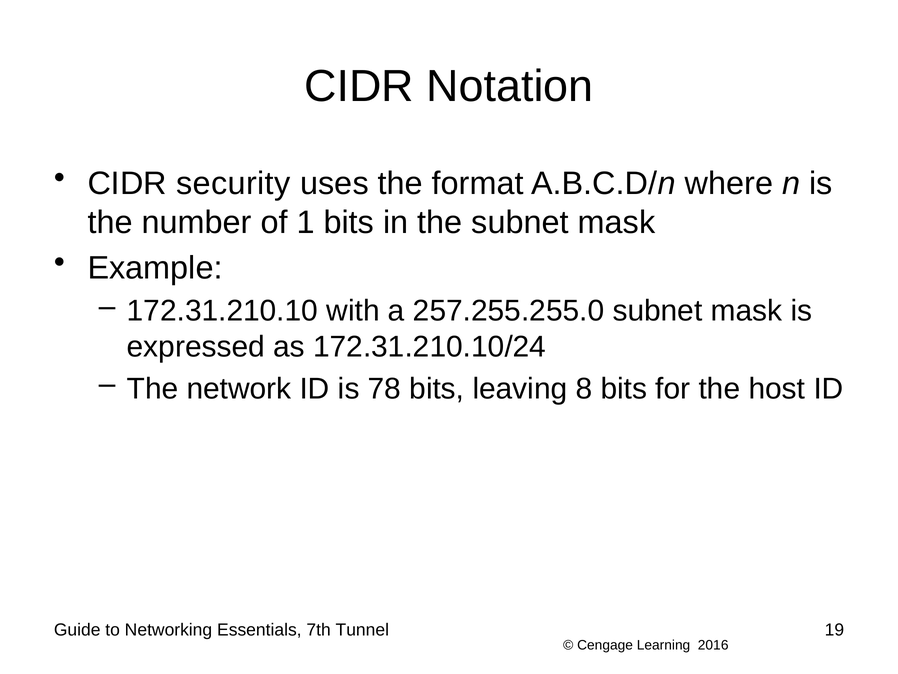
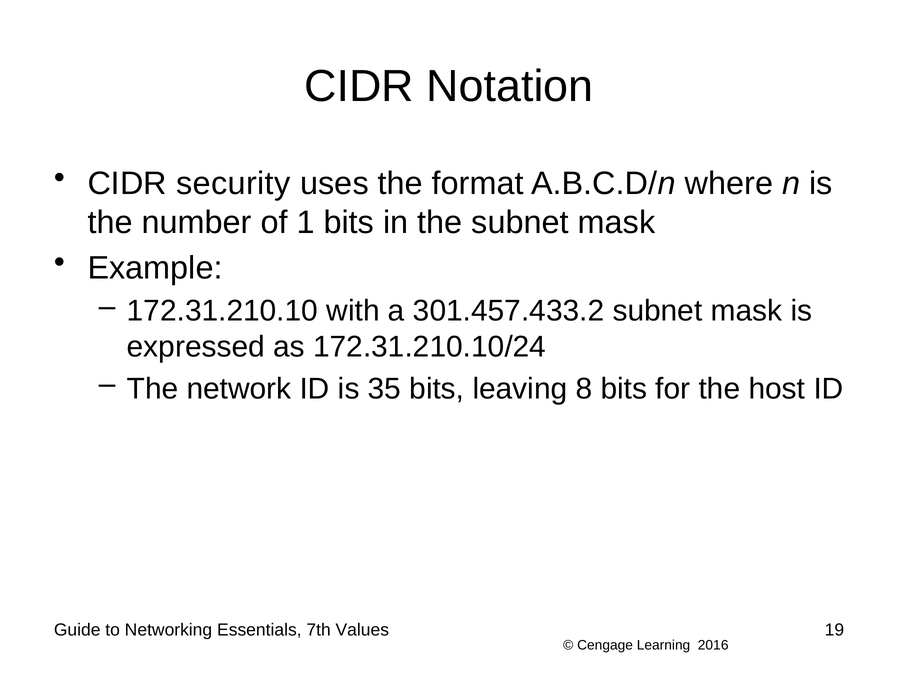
257.255.255.0: 257.255.255.0 -> 301.457.433.2
78: 78 -> 35
Tunnel: Tunnel -> Values
